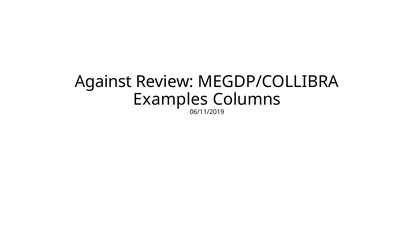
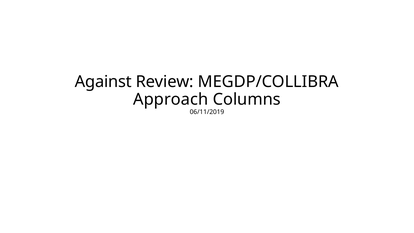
Examples: Examples -> Approach
